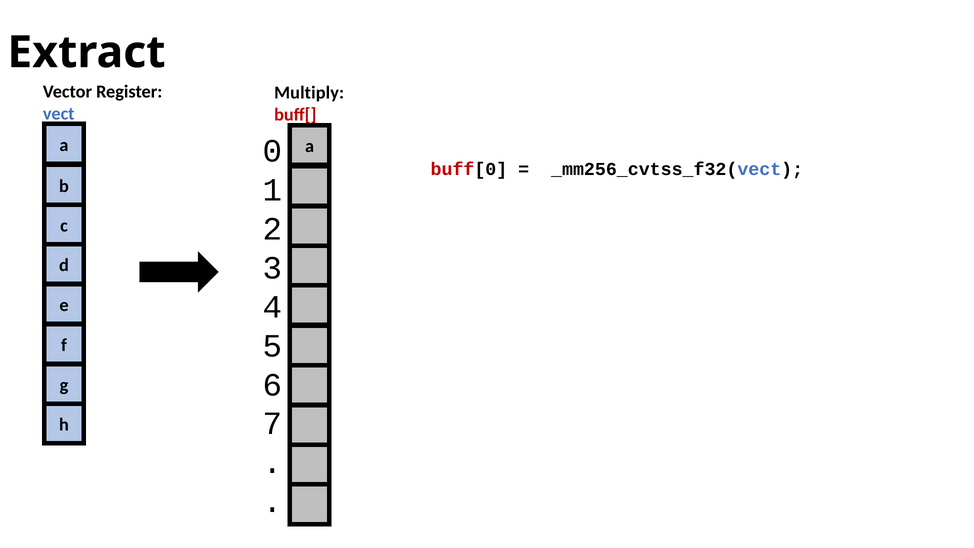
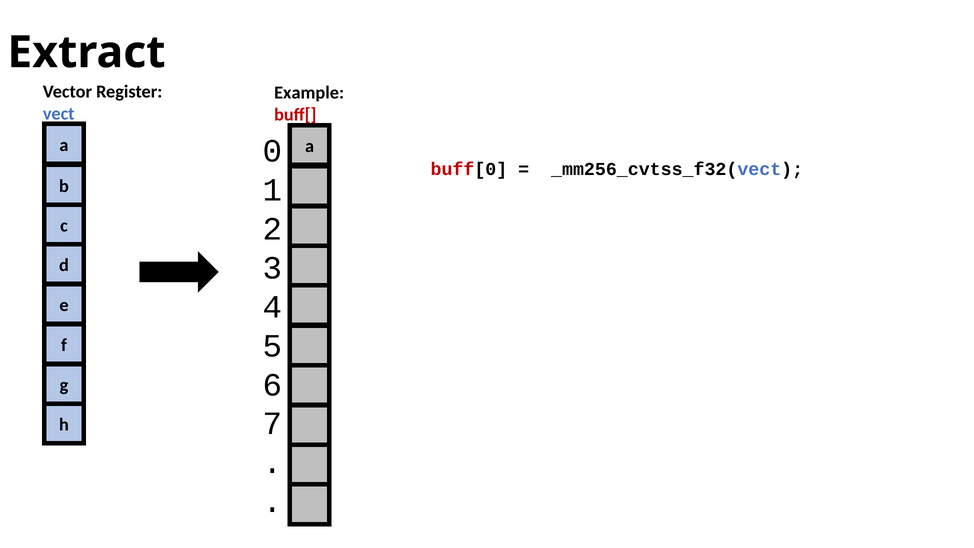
Multiply: Multiply -> Example
